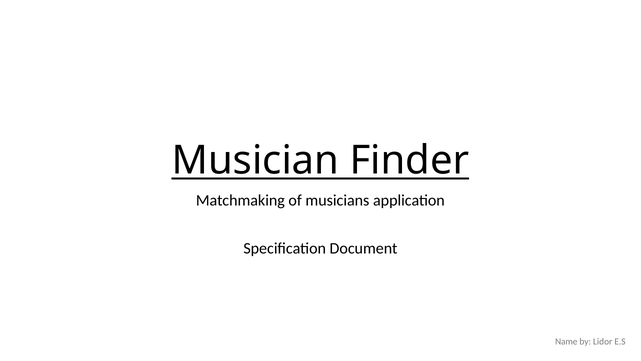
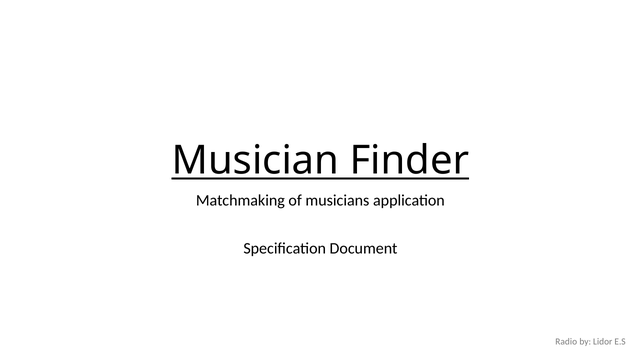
Name: Name -> Radio
